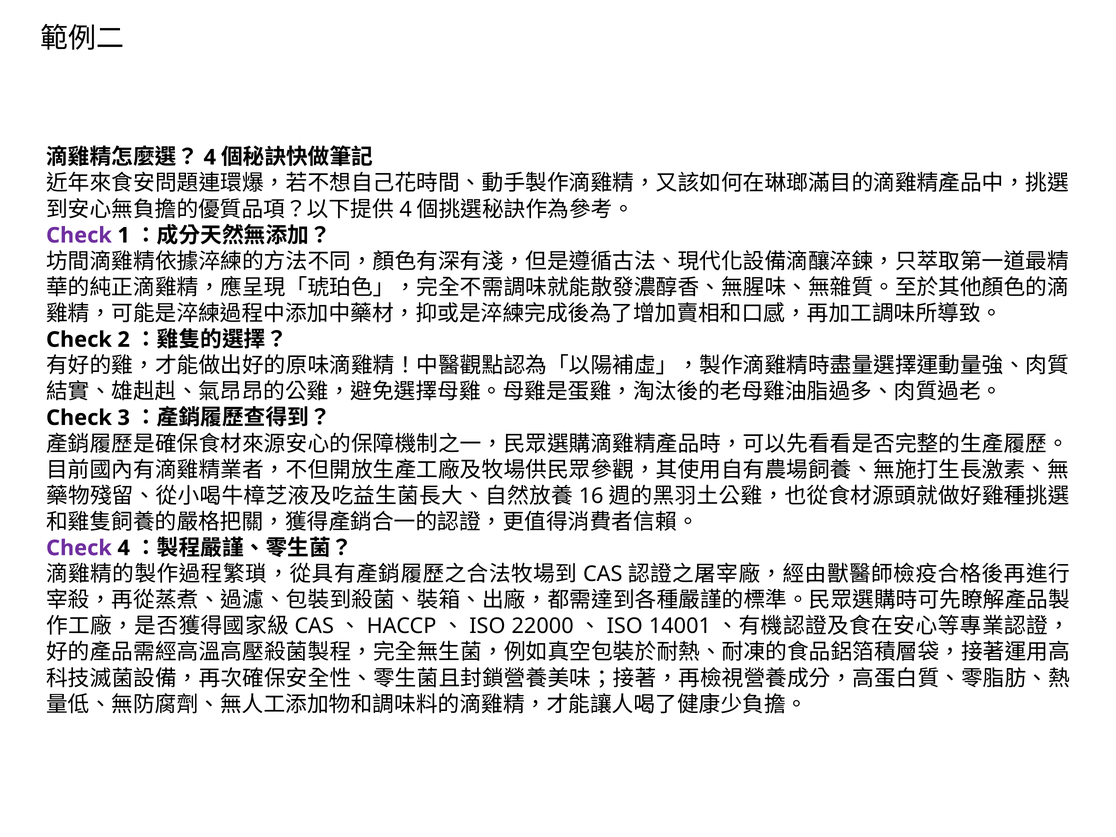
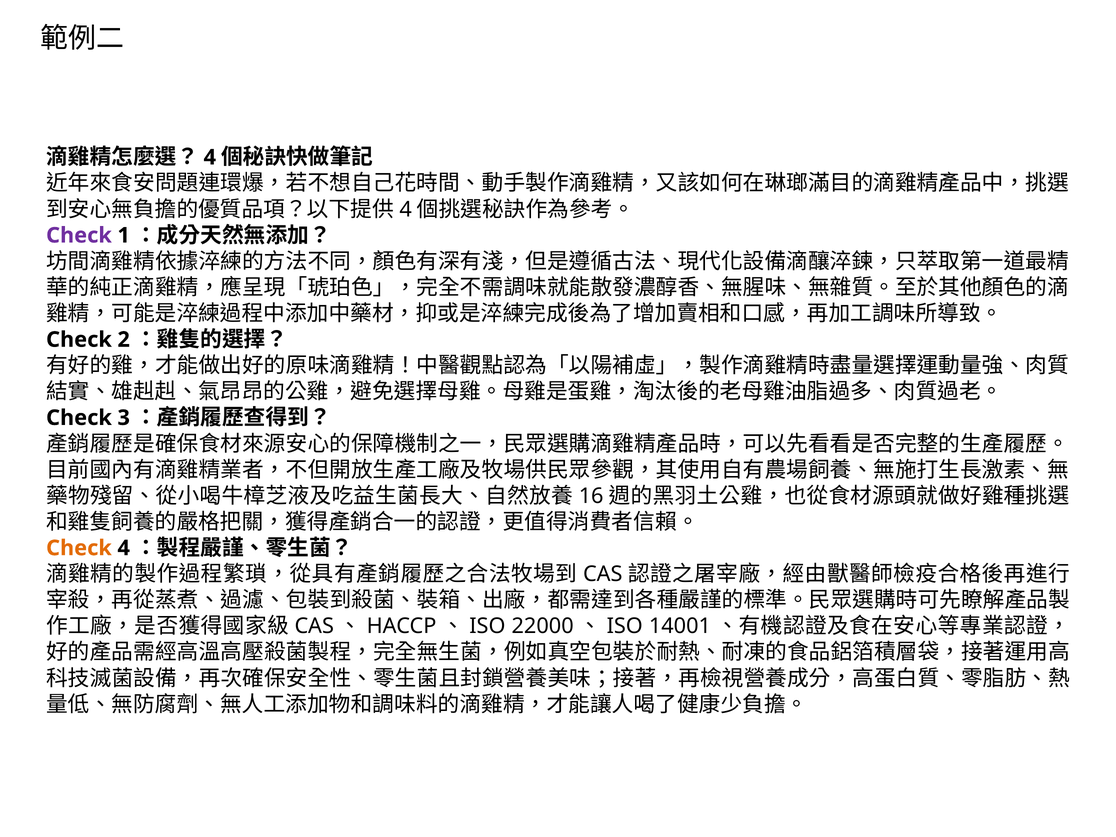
Check at (79, 548) colour: purple -> orange
